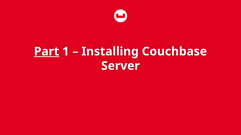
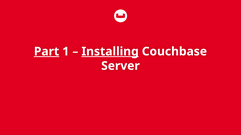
Installing underline: none -> present
